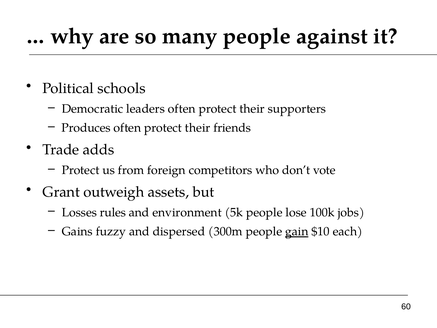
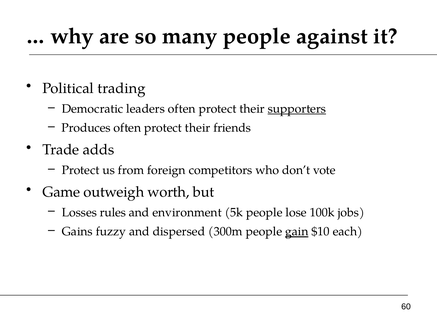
schools: schools -> trading
supporters underline: none -> present
Grant: Grant -> Game
assets: assets -> worth
